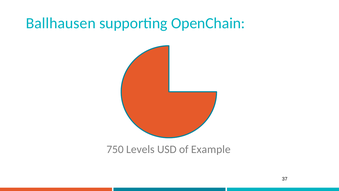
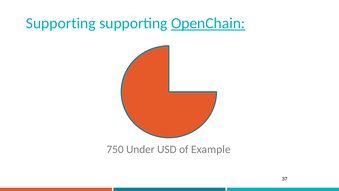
Ballhausen at (61, 23): Ballhausen -> Supporting
OpenChain underline: none -> present
Levels: Levels -> Under
